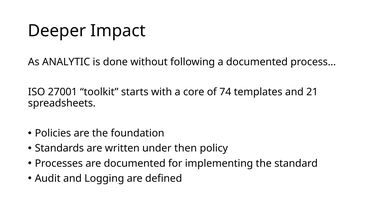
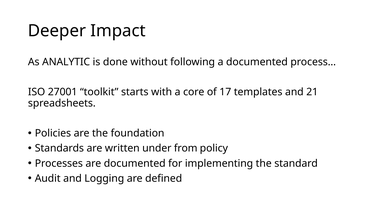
74: 74 -> 17
then: then -> from
